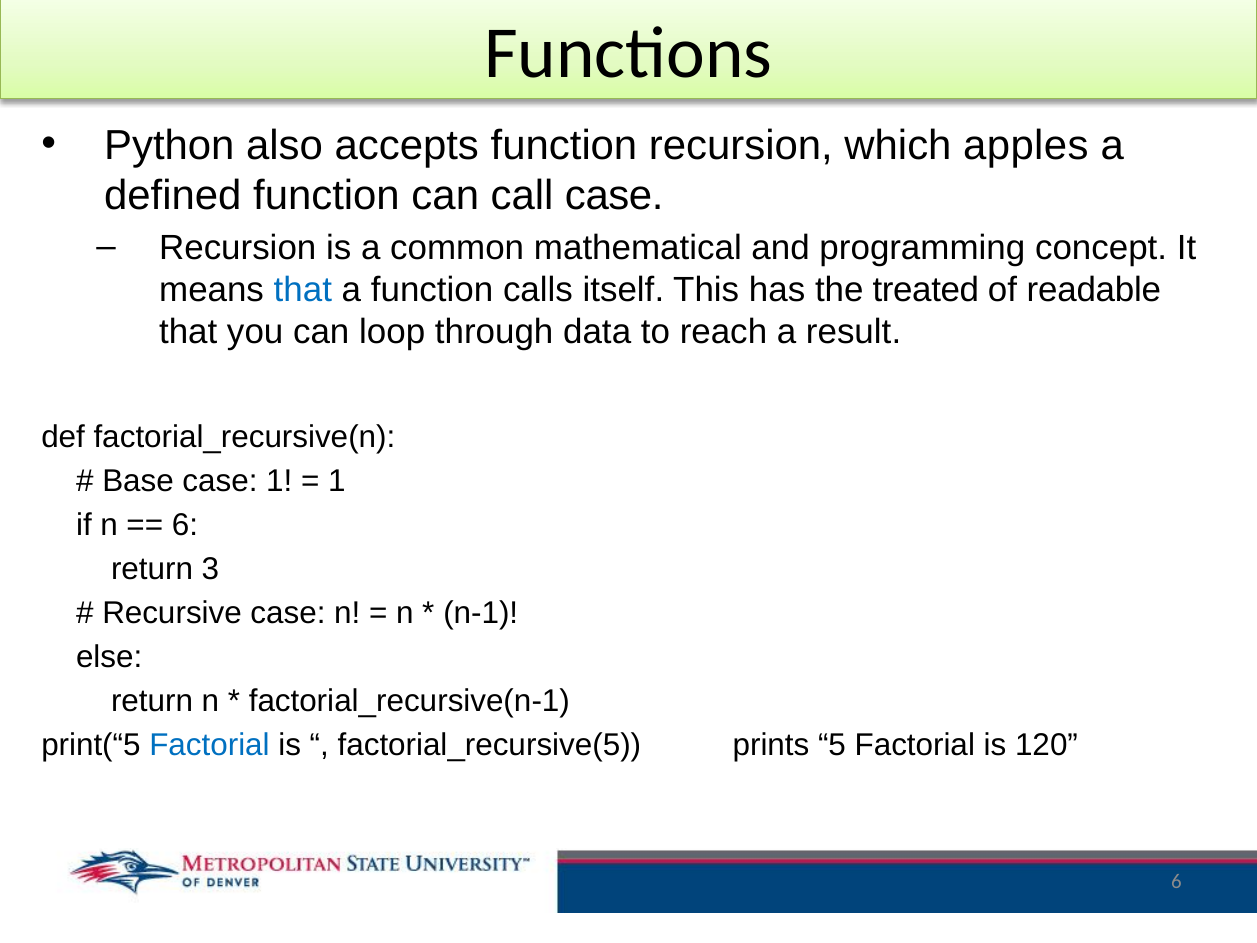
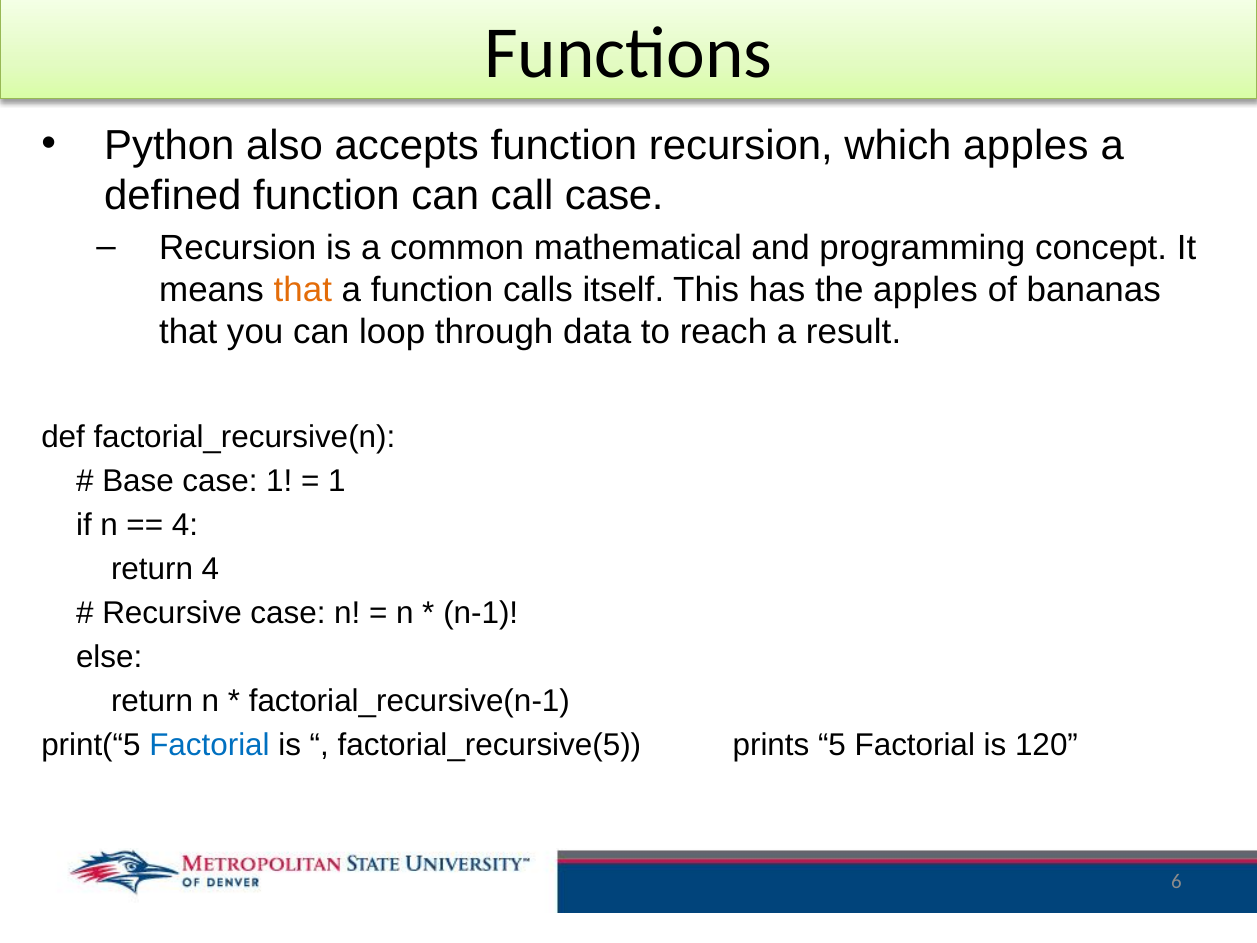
that at (303, 290) colour: blue -> orange
the treated: treated -> apples
readable: readable -> bananas
6 at (185, 525): 6 -> 4
return 3: 3 -> 4
